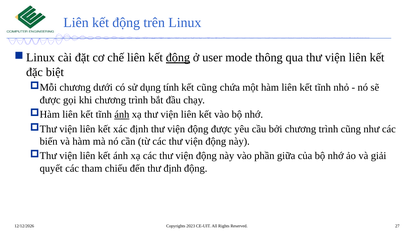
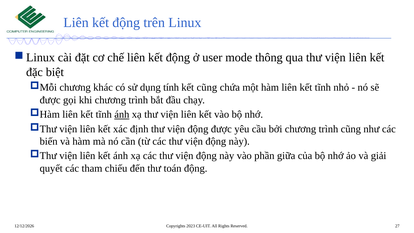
động at (178, 58) underline: present -> none
dưới: dưới -> khác
thư định: định -> toán
